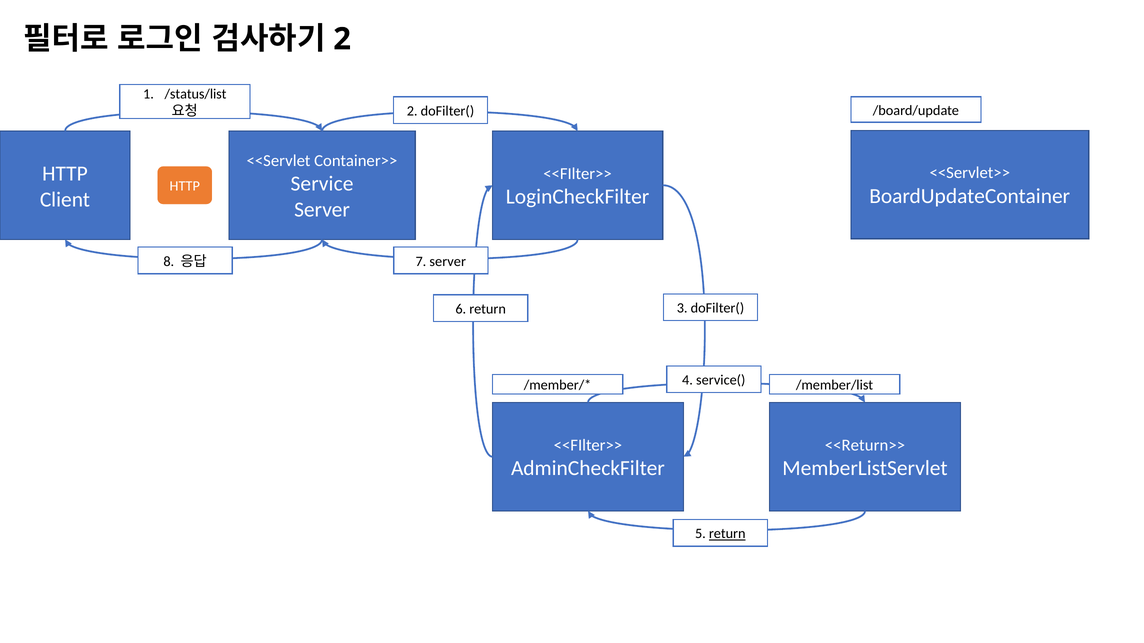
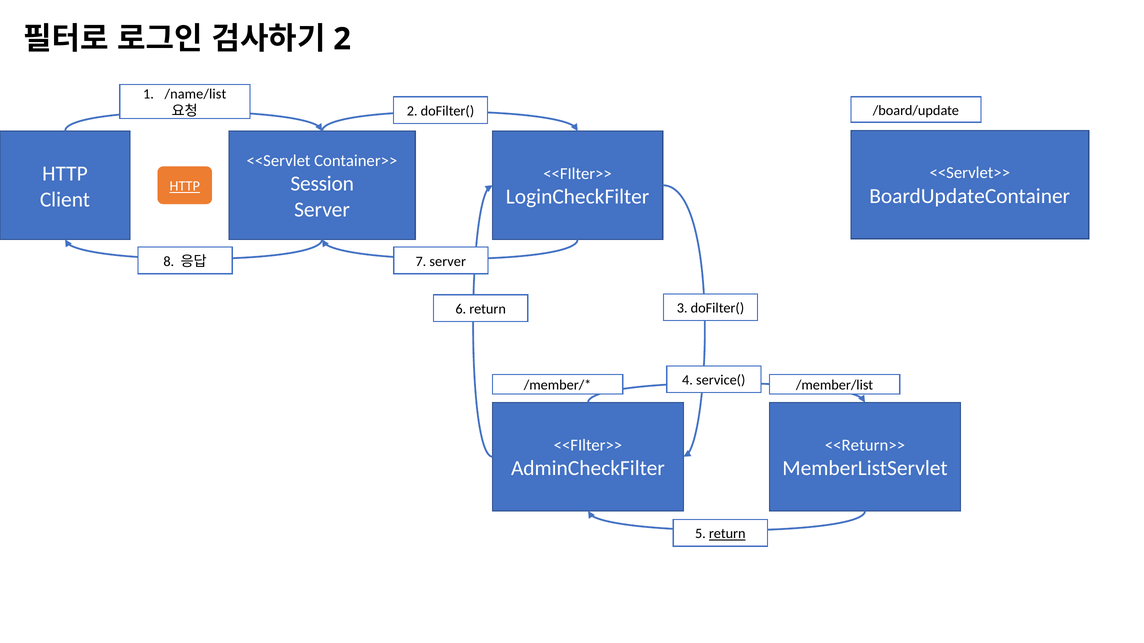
/status/list: /status/list -> /name/list
Service: Service -> Session
HTTP at (185, 186) underline: none -> present
